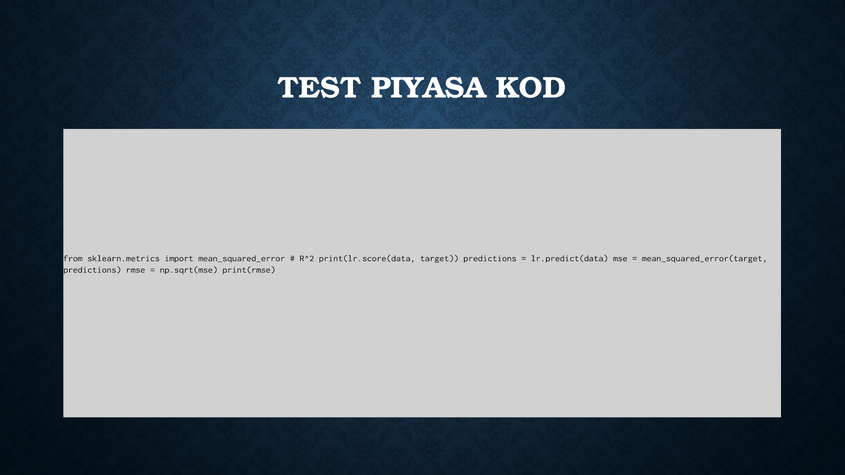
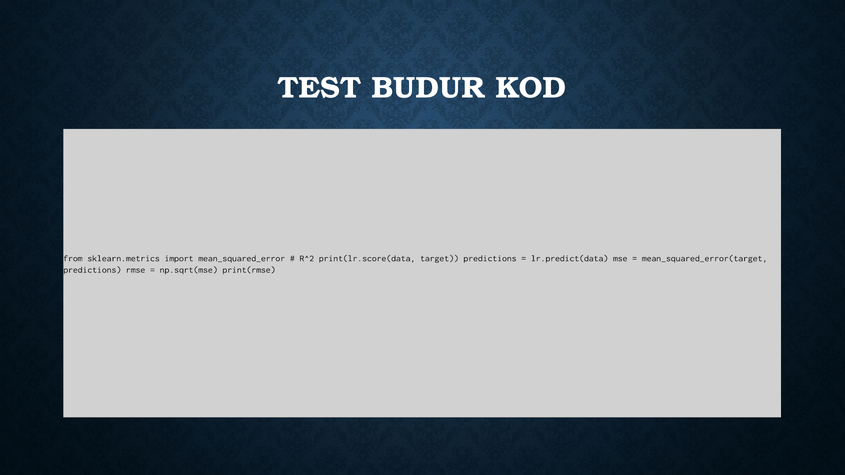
PIYASA: PIYASA -> BUDUR
